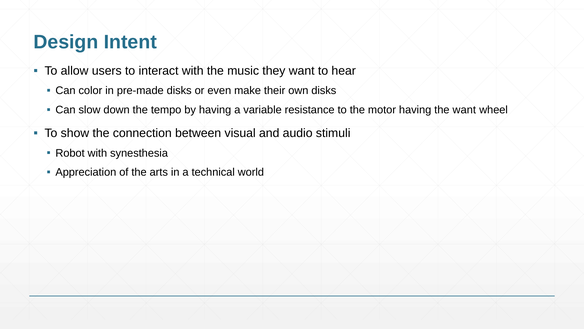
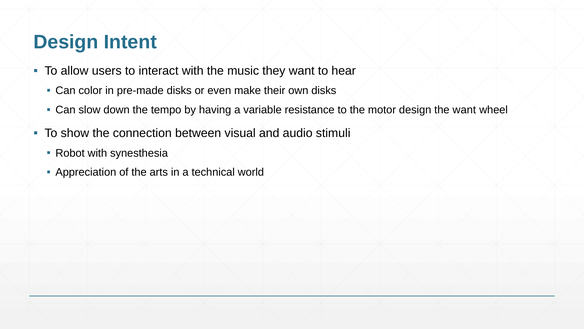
motor having: having -> design
